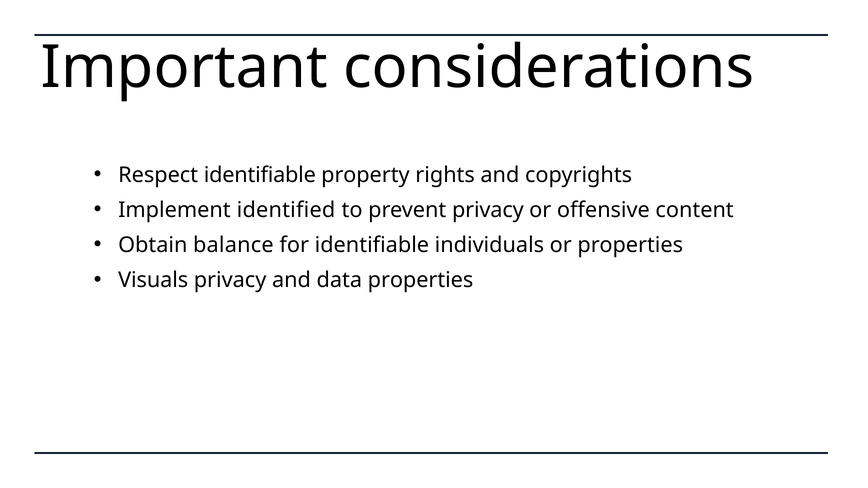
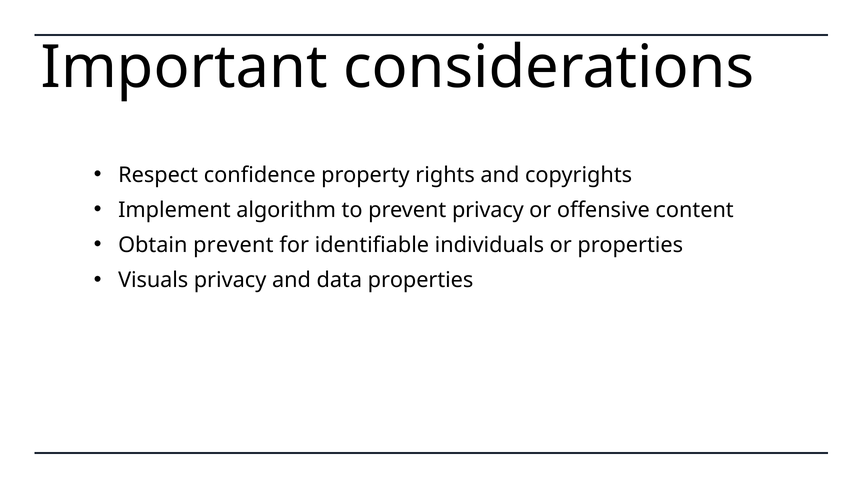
Respect identifiable: identifiable -> confidence
identified: identified -> algorithm
Obtain balance: balance -> prevent
